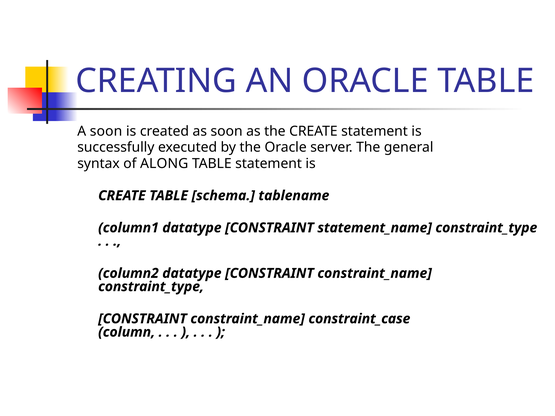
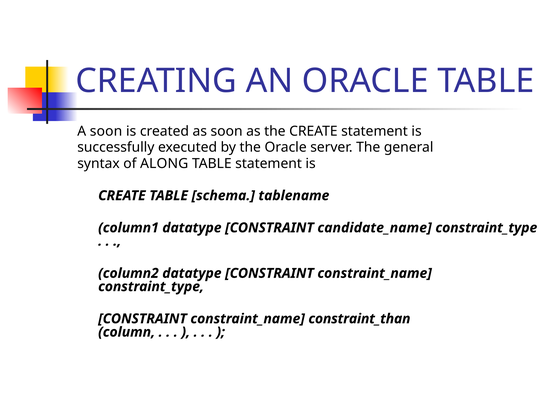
statement_name: statement_name -> candidate_name
constraint_case: constraint_case -> constraint_than
